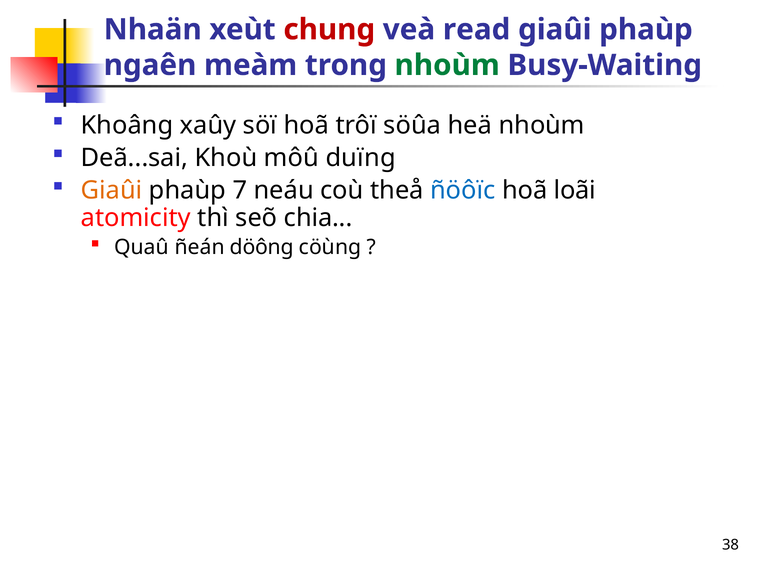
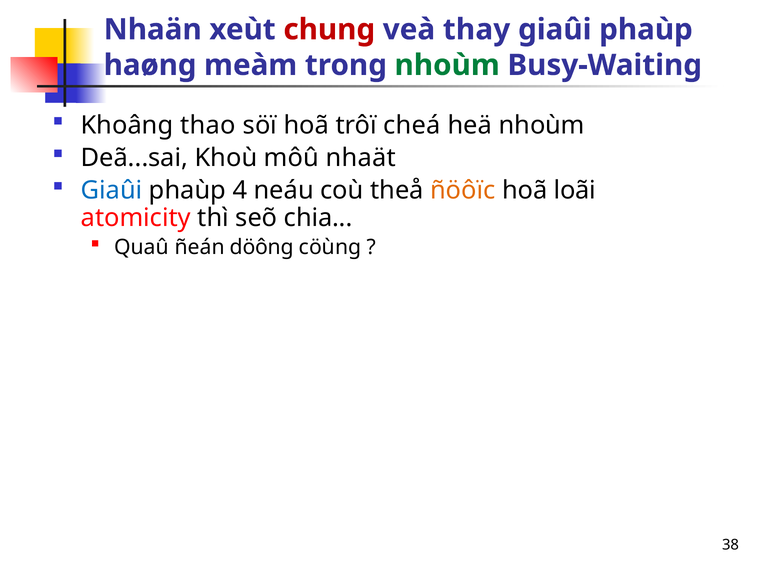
read: read -> thay
ngaên: ngaên -> haøng
xaûy: xaûy -> thao
söûa: söûa -> cheá
duïng: duïng -> nhaät
Giaûi at (112, 191) colour: orange -> blue
7: 7 -> 4
ñöôïc colour: blue -> orange
